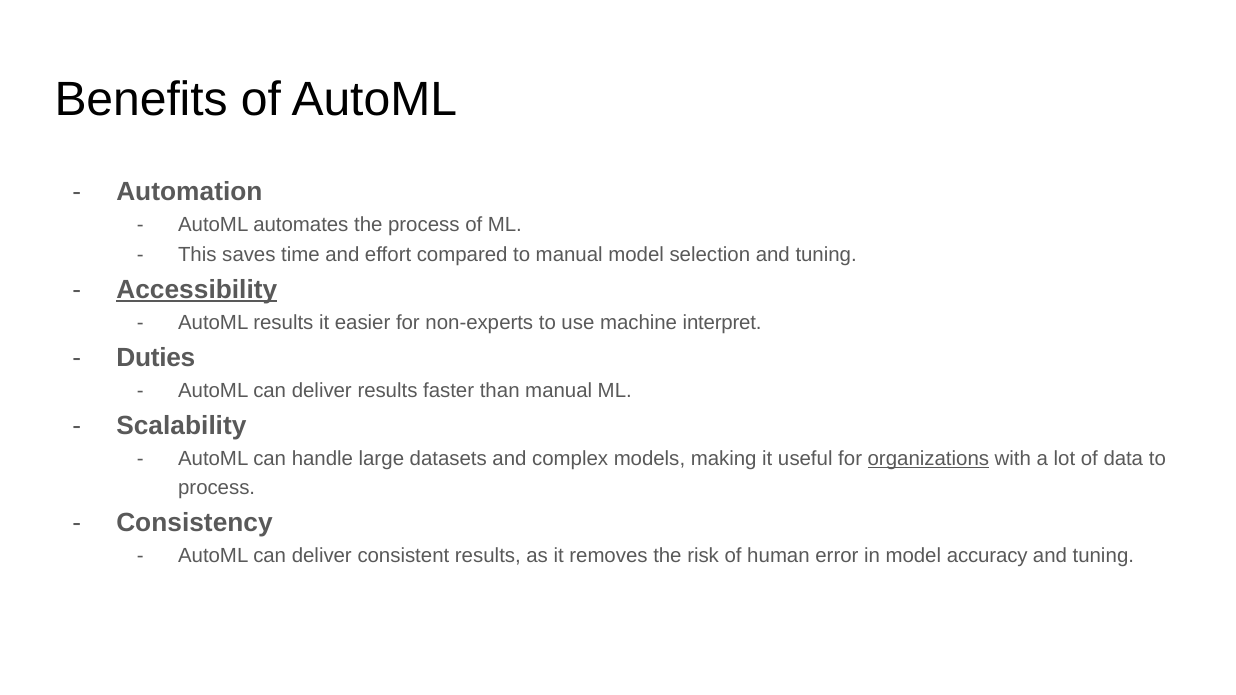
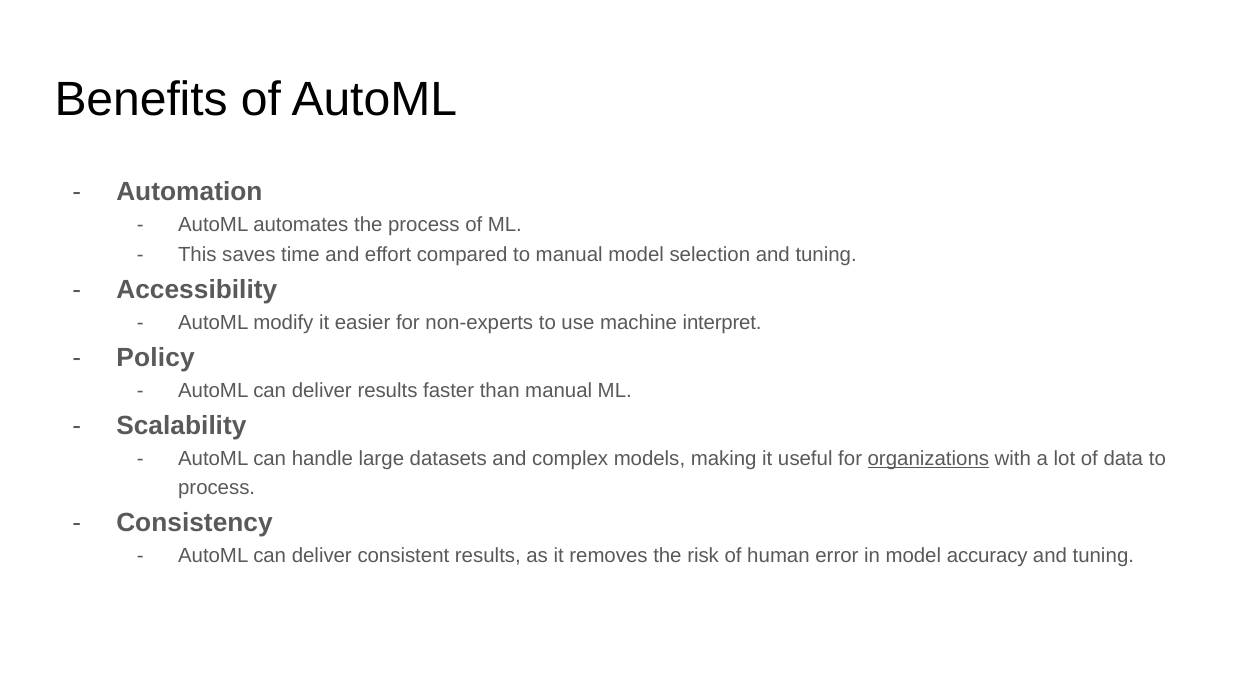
Accessibility underline: present -> none
AutoML results: results -> modify
Duties: Duties -> Policy
